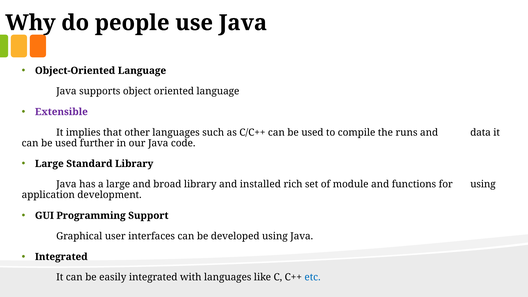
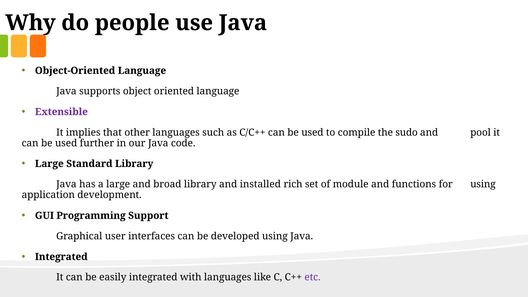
runs: runs -> sudo
data: data -> pool
etc colour: blue -> purple
